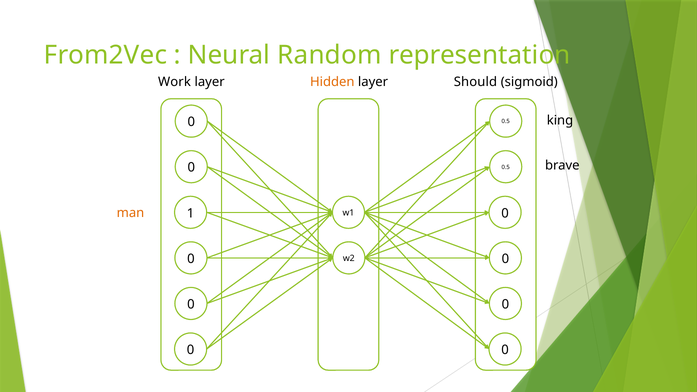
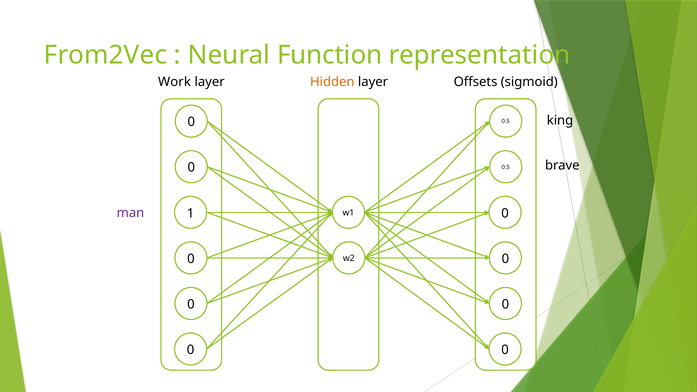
Random: Random -> Function
Should: Should -> Offsets
man colour: orange -> purple
